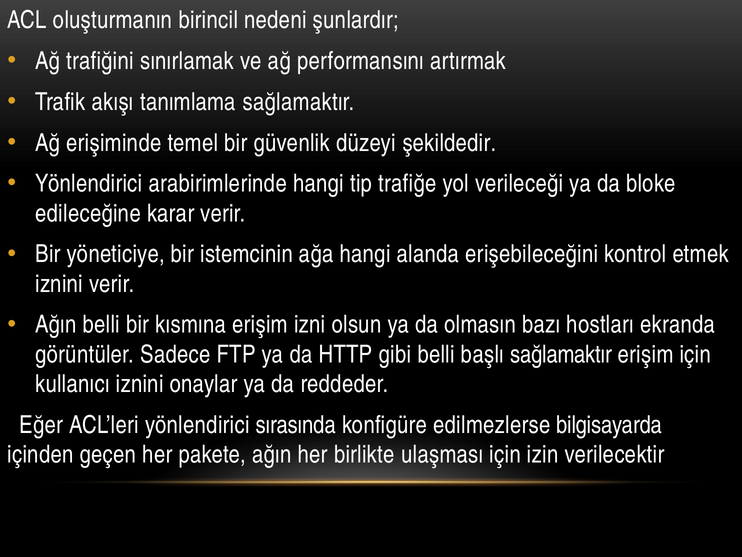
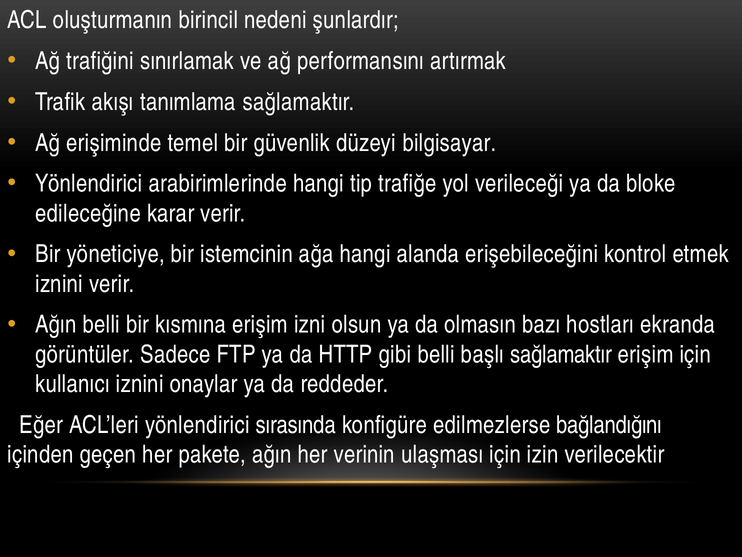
şekildedir: şekildedir -> bilgisayar
bilgisayarda: bilgisayarda -> bağlandığını
birlikte: birlikte -> verinin
